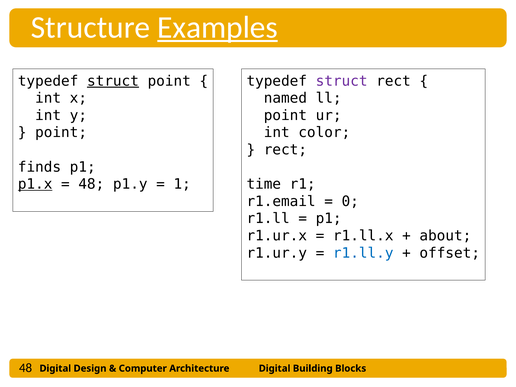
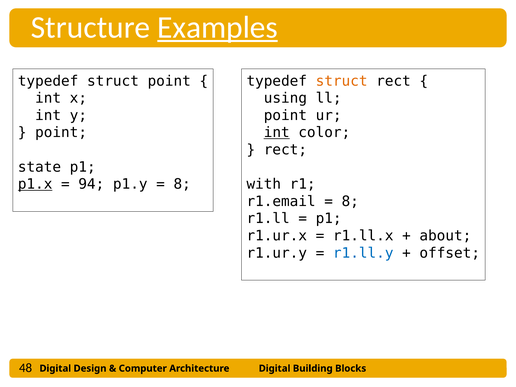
struct at (113, 81) underline: present -> none
struct at (342, 81) colour: purple -> orange
named: named -> using
int at (277, 133) underline: none -> present
finds: finds -> state
48 at (91, 184): 48 -> 94
1 at (182, 184): 1 -> 8
time: time -> with
0 at (350, 201): 0 -> 8
